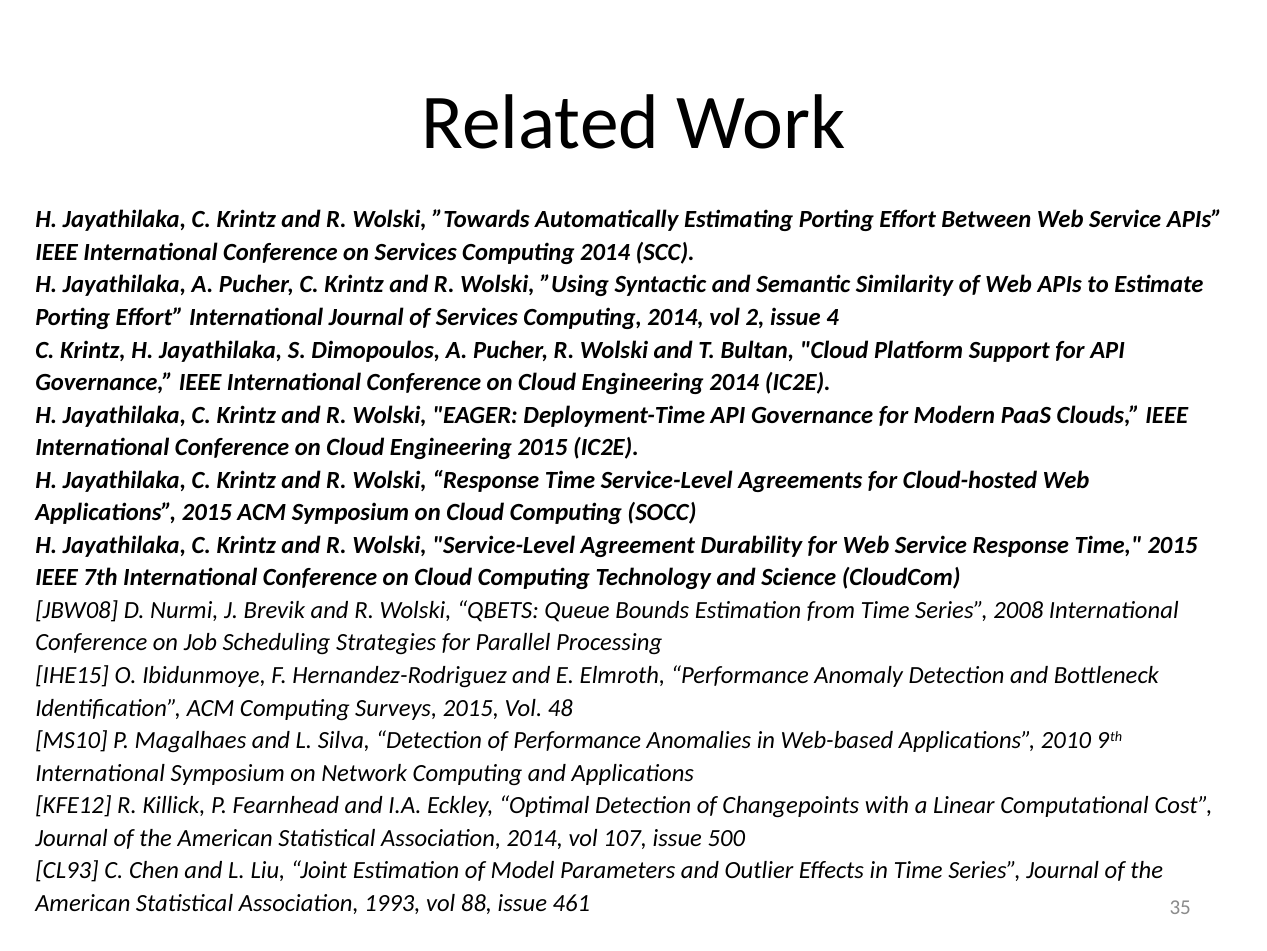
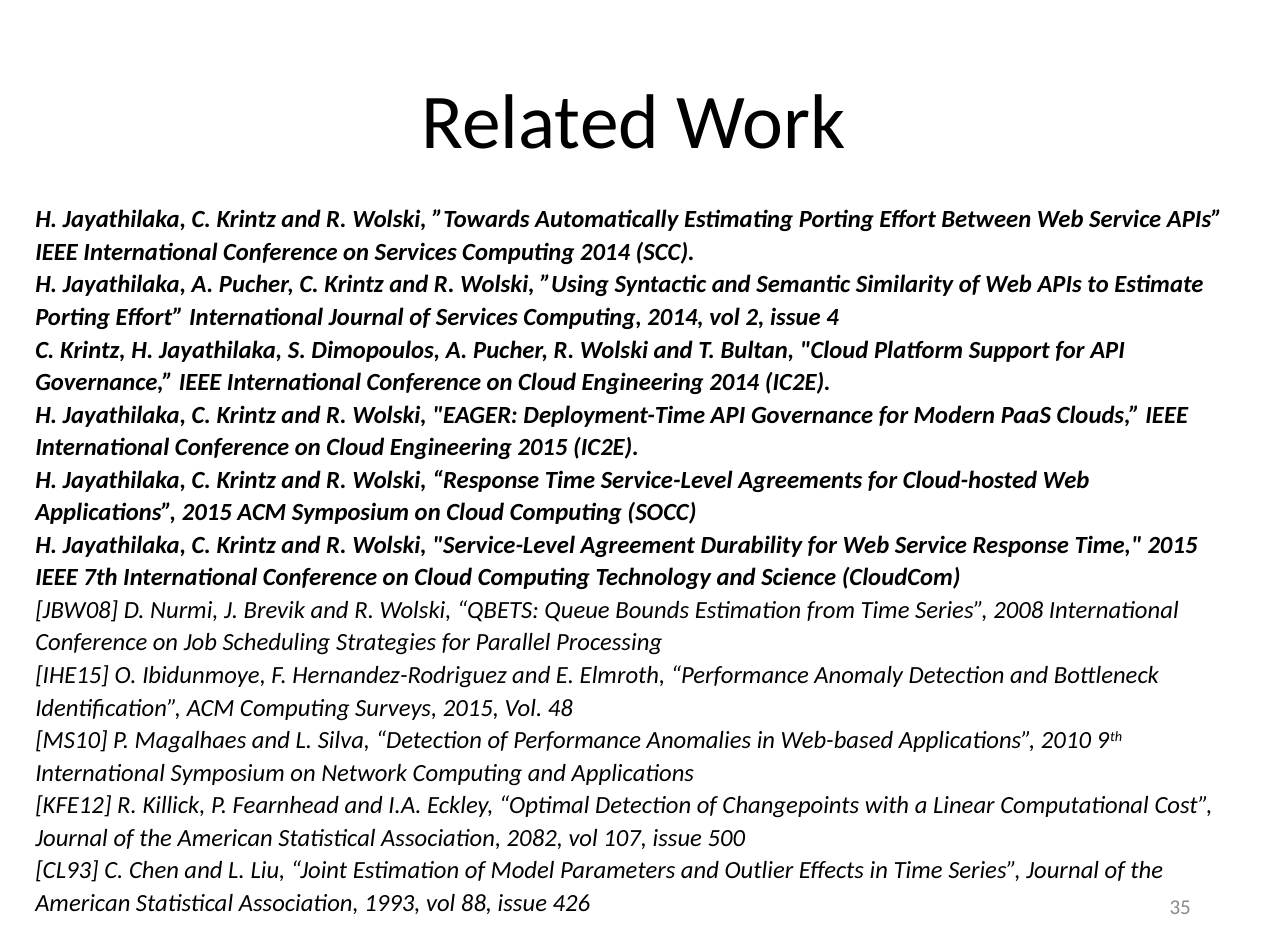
Association 2014: 2014 -> 2082
461: 461 -> 426
